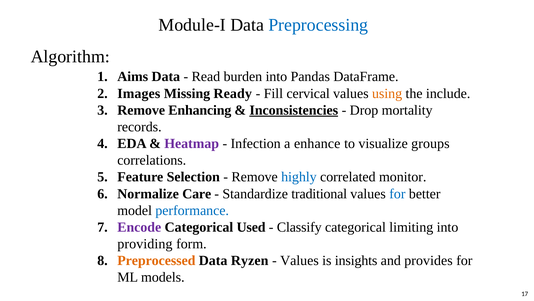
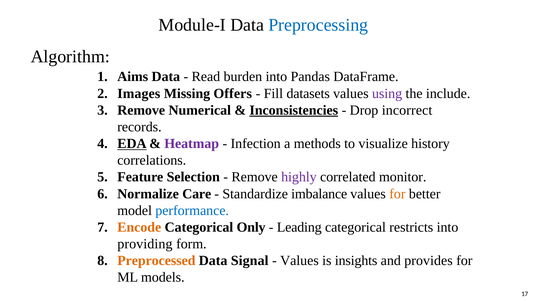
Ready: Ready -> Offers
cervical: cervical -> datasets
using colour: orange -> purple
Enhancing: Enhancing -> Numerical
mortality: mortality -> incorrect
EDA underline: none -> present
enhance: enhance -> methods
groups: groups -> history
highly colour: blue -> purple
traditional: traditional -> imbalance
for at (397, 193) colour: blue -> orange
Encode colour: purple -> orange
Used: Used -> Only
Classify: Classify -> Leading
limiting: limiting -> restricts
Ryzen: Ryzen -> Signal
